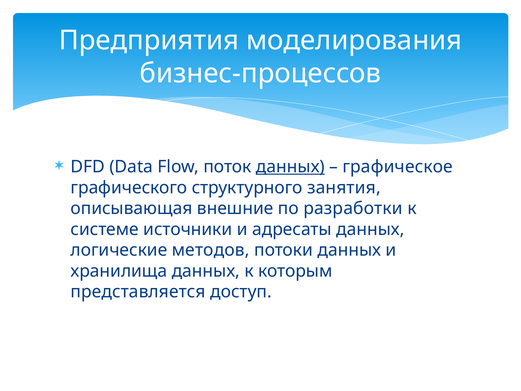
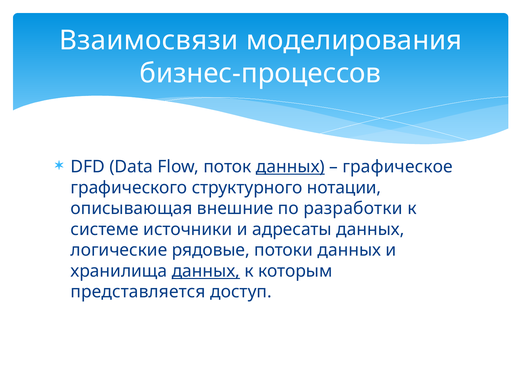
Предприятия: Предприятия -> Взаимосвязи
занятия: занятия -> нотации
методов: методов -> рядовые
данных at (206, 271) underline: none -> present
